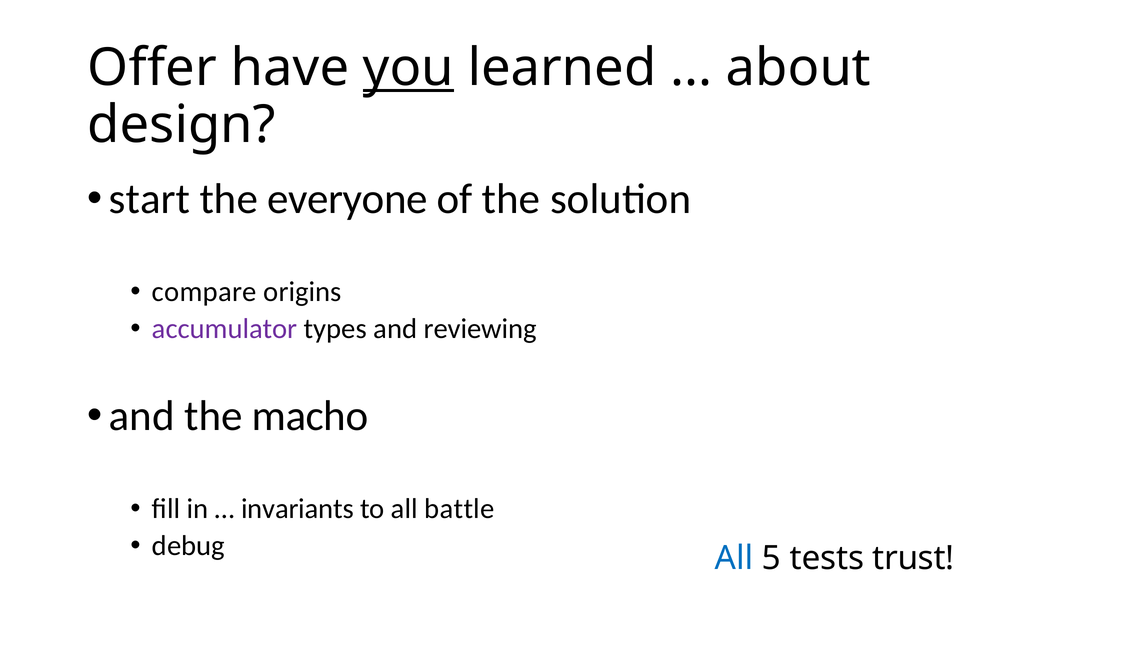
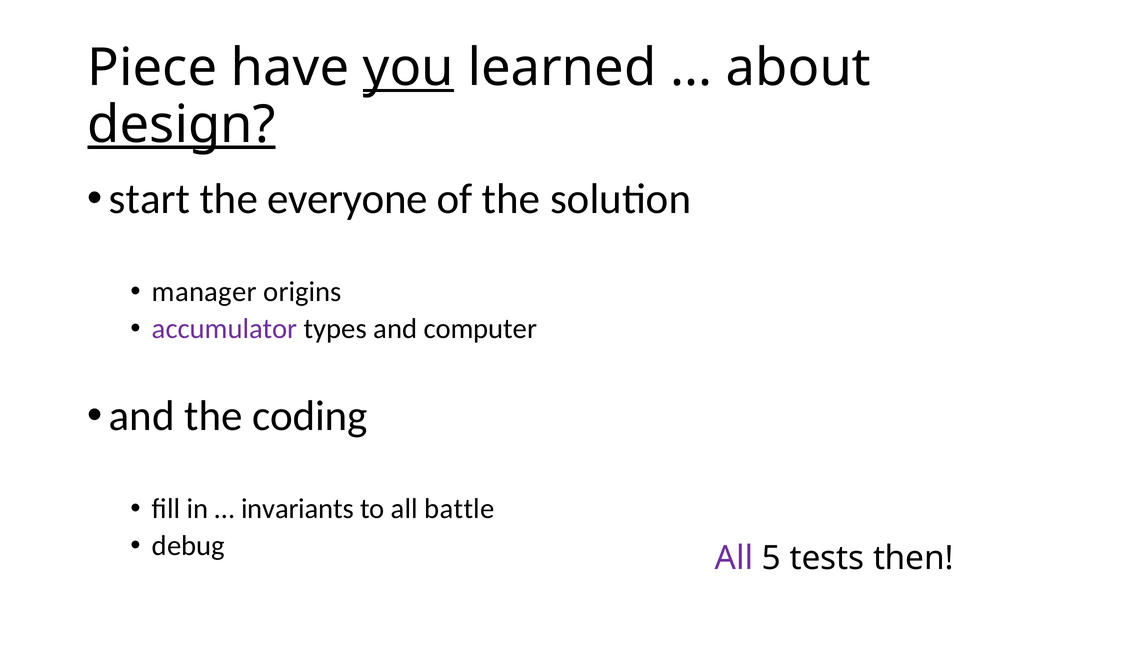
Offer: Offer -> Piece
design underline: none -> present
compare: compare -> manager
reviewing: reviewing -> computer
macho: macho -> coding
All at (734, 559) colour: blue -> purple
trust: trust -> then
